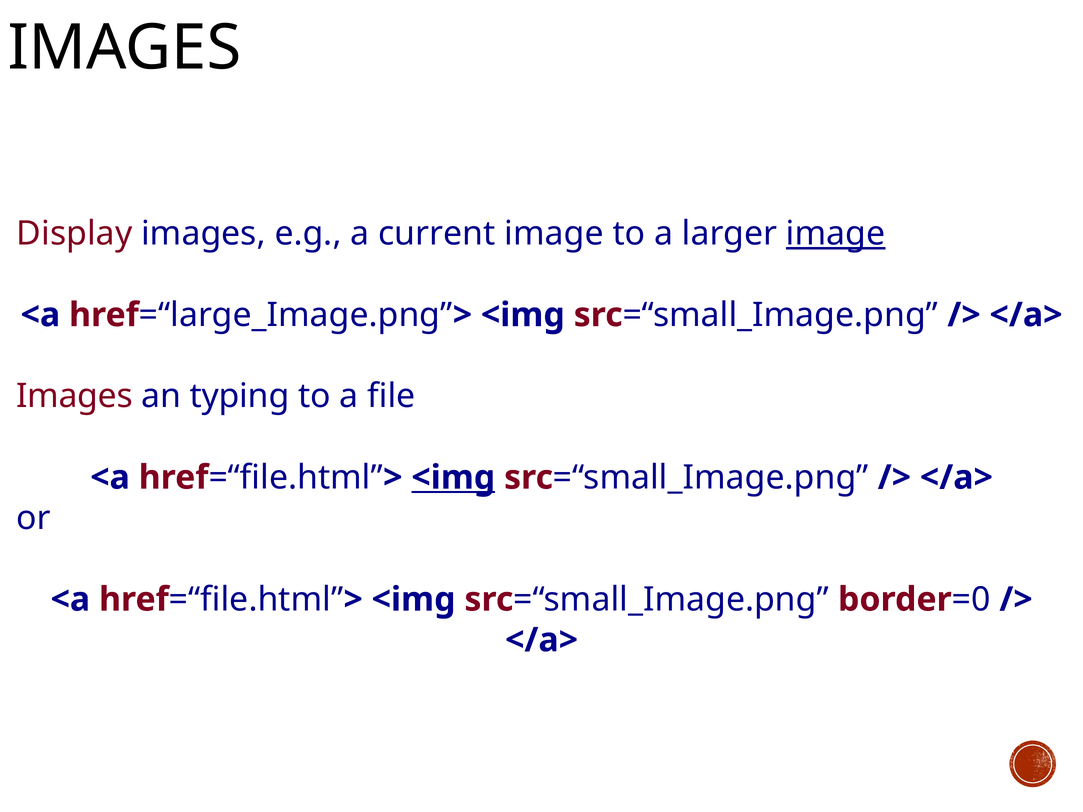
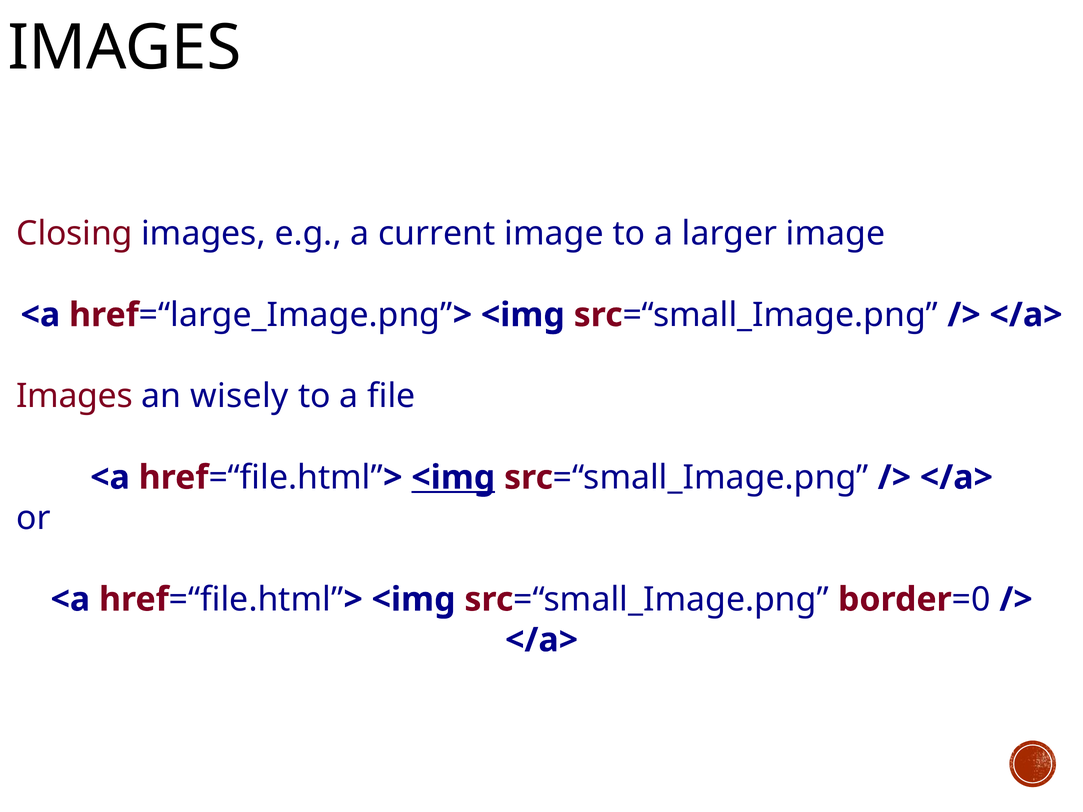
Display: Display -> Closing
image at (836, 234) underline: present -> none
typing: typing -> wisely
